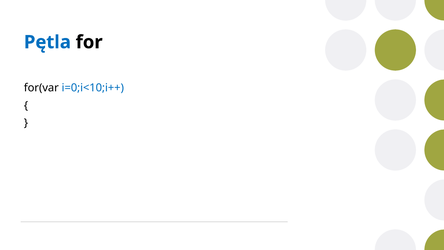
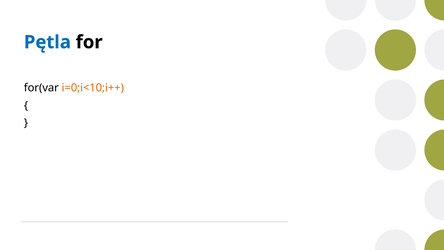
i=0;i<10;i++ colour: blue -> orange
